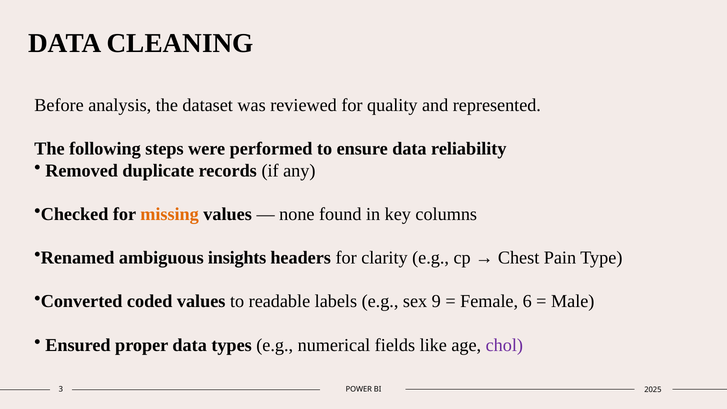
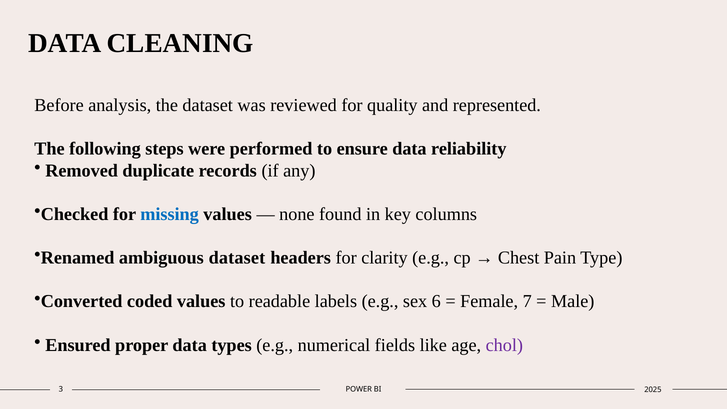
missing colour: orange -> blue
ambiguous insights: insights -> dataset
9: 9 -> 6
6: 6 -> 7
